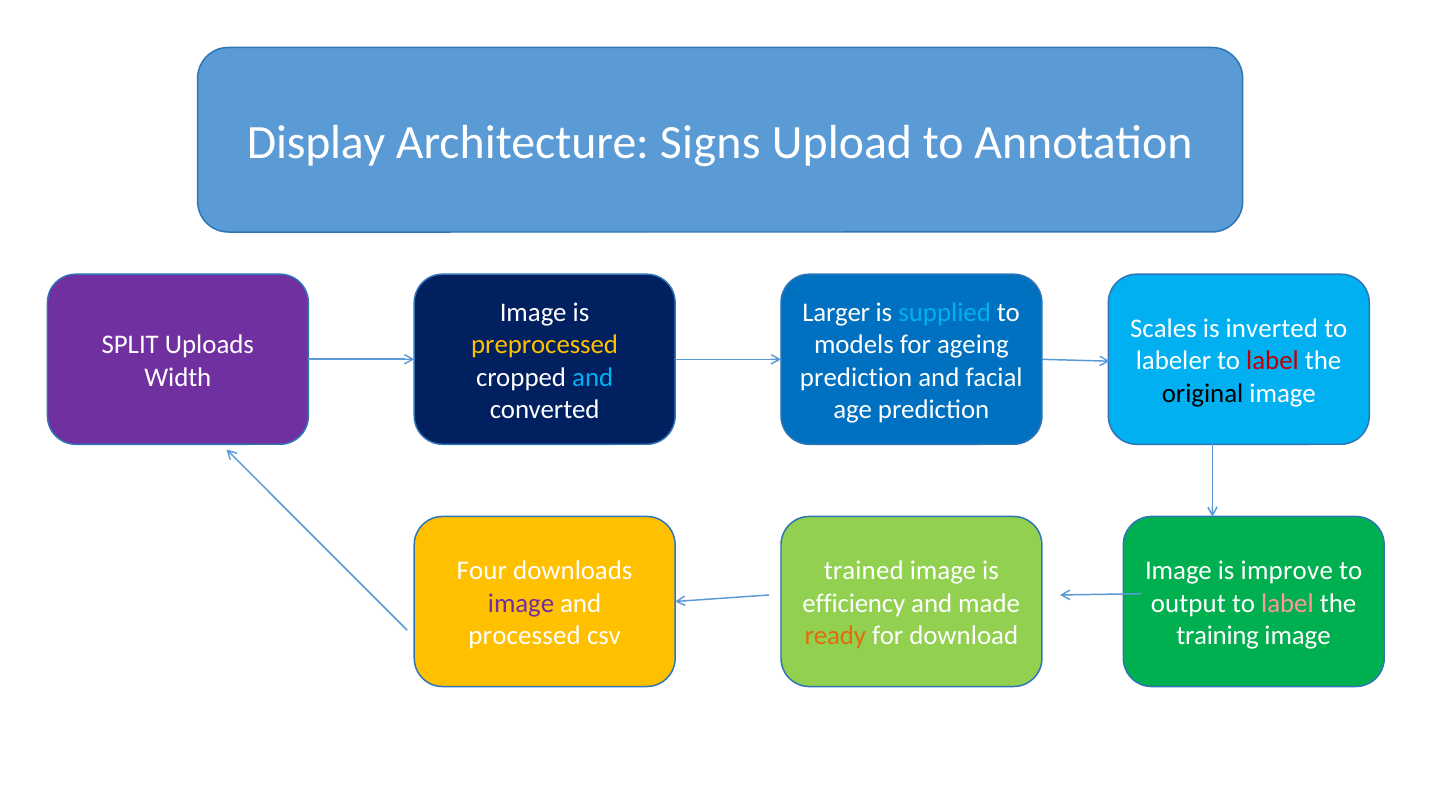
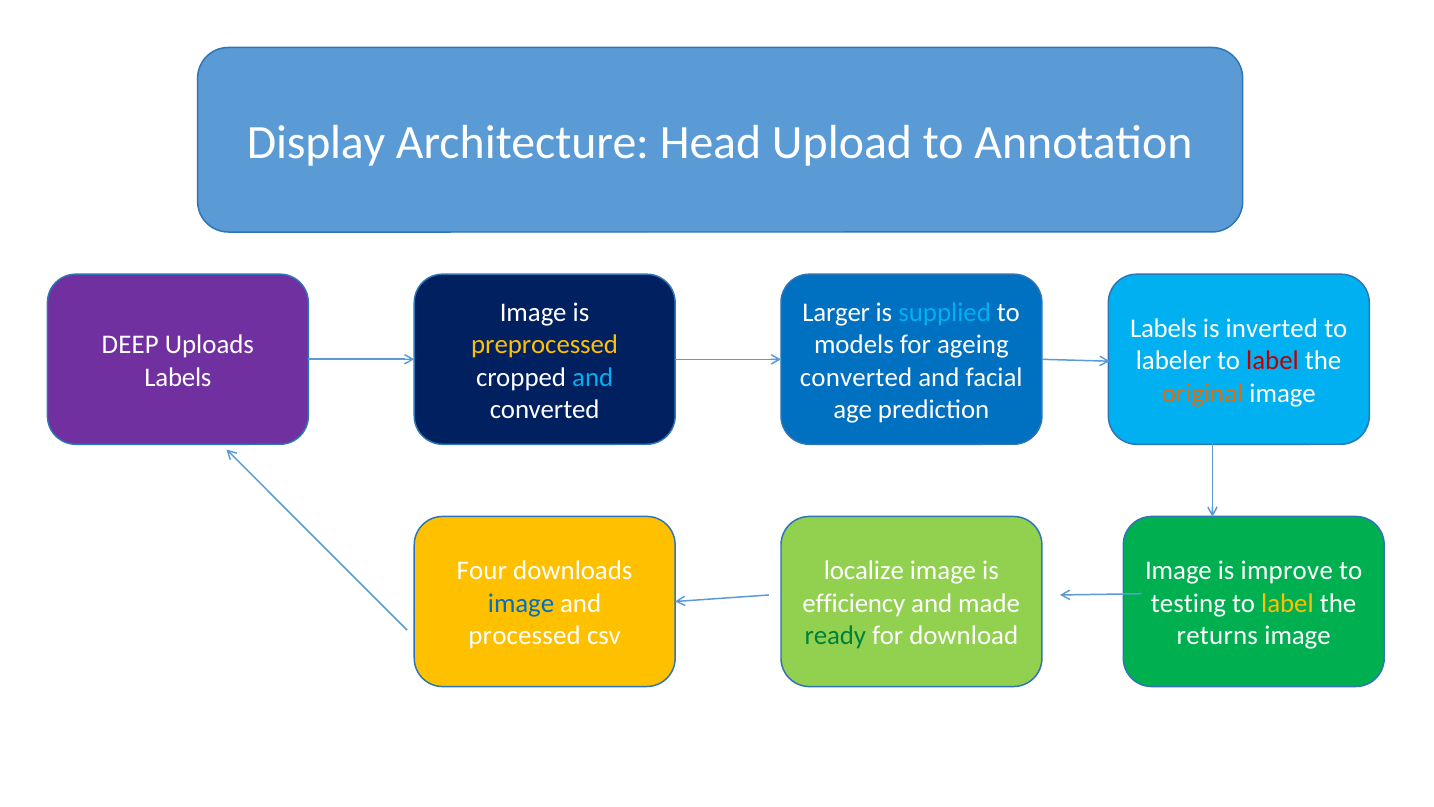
Signs: Signs -> Head
Scales at (1163, 329): Scales -> Labels
SPLIT: SPLIT -> DEEP
Width at (178, 377): Width -> Labels
prediction at (856, 377): prediction -> converted
original colour: black -> orange
trained: trained -> localize
image at (521, 603) colour: purple -> blue
output: output -> testing
label at (1287, 603) colour: pink -> yellow
ready colour: orange -> green
training: training -> returns
